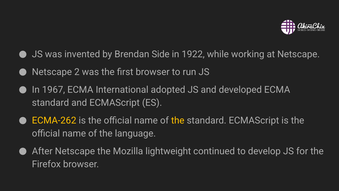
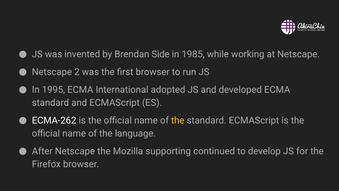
1922: 1922 -> 1985
1967: 1967 -> 1995
ECMA-262 colour: yellow -> white
lightweight: lightweight -> supporting
